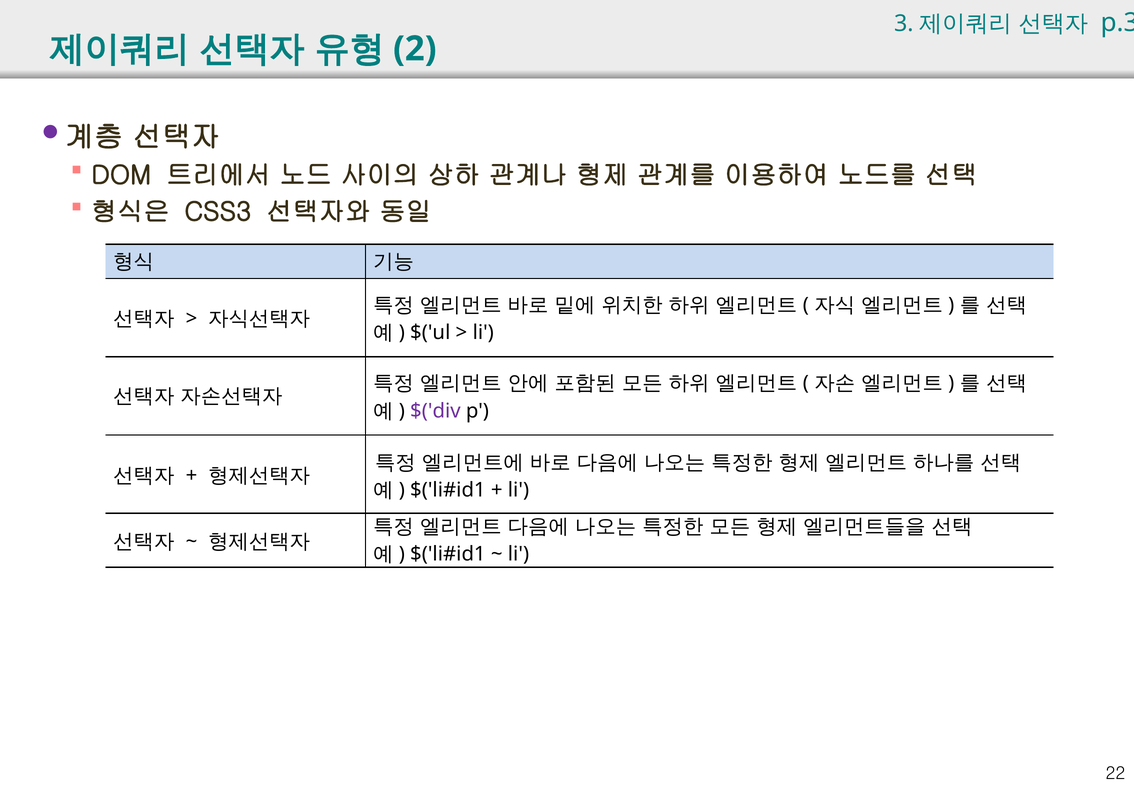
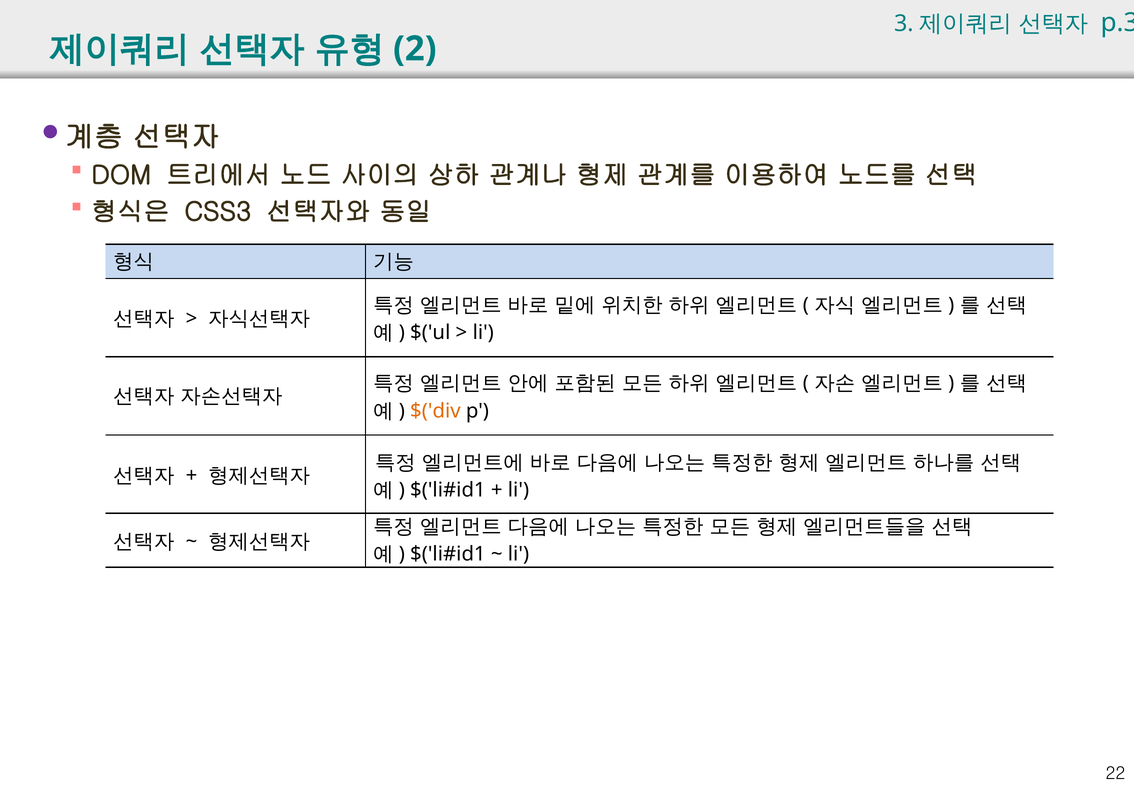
$('div colour: purple -> orange
